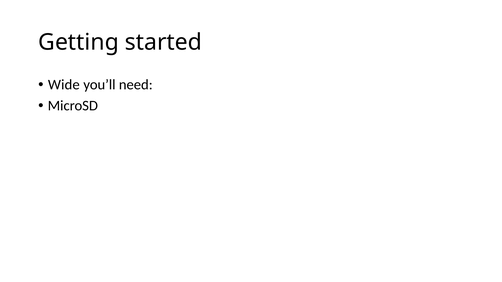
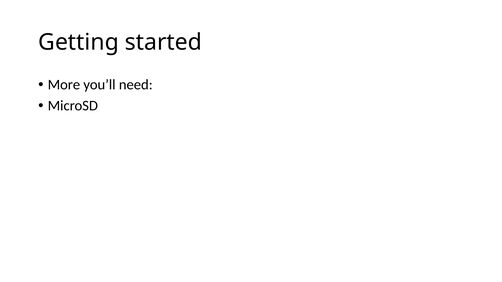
Wide: Wide -> More
